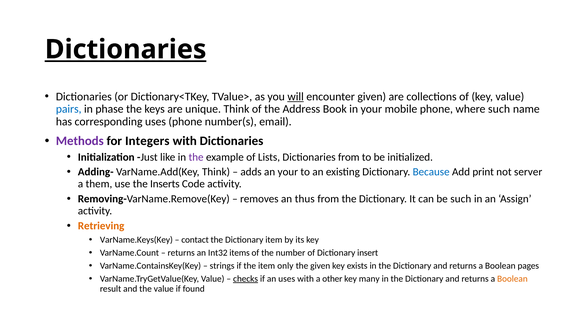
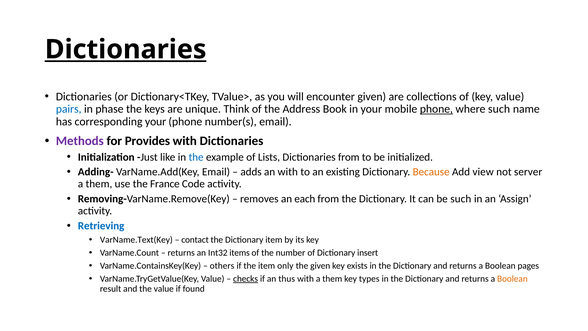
will underline: present -> none
phone at (436, 109) underline: none -> present
corresponding uses: uses -> your
Integers: Integers -> Provides
the at (196, 157) colour: purple -> blue
VarName.Add(Key Think: Think -> Email
an your: your -> with
Because colour: blue -> orange
print: print -> view
Inserts: Inserts -> France
thus: thus -> each
Retrieving colour: orange -> blue
VarName.Keys(Key: VarName.Keys(Key -> VarName.Text(Key
strings: strings -> others
an uses: uses -> thus
with a other: other -> them
many: many -> types
